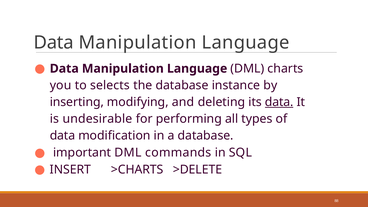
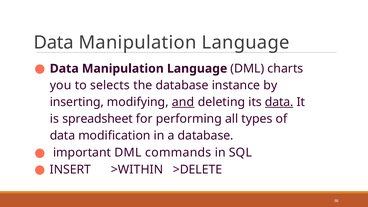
and underline: none -> present
undesirable: undesirable -> spreadsheet
>CHARTS: >CHARTS -> >WITHIN
